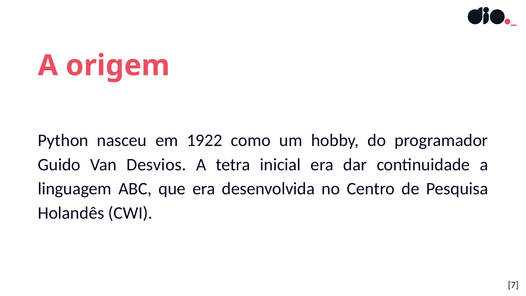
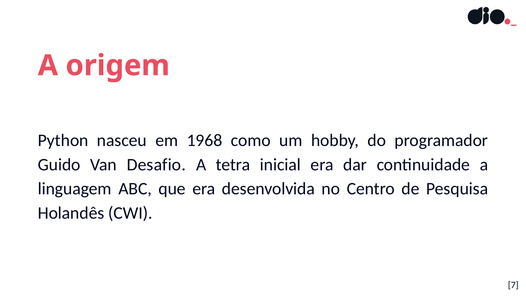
1922: 1922 -> 1968
Desvios: Desvios -> Desafio
